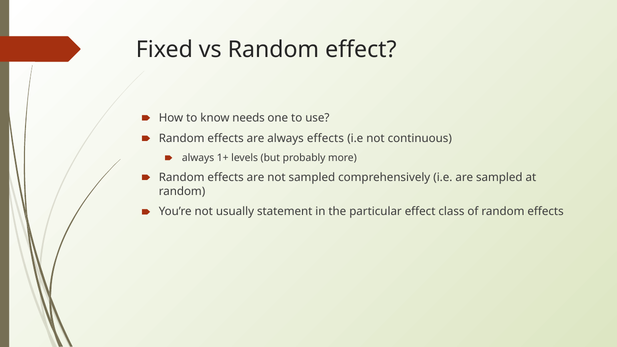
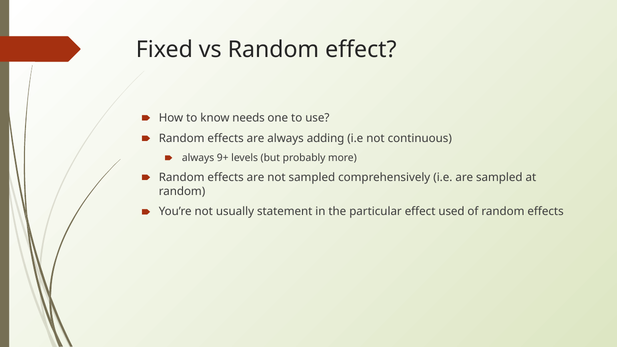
always effects: effects -> adding
1+: 1+ -> 9+
class: class -> used
